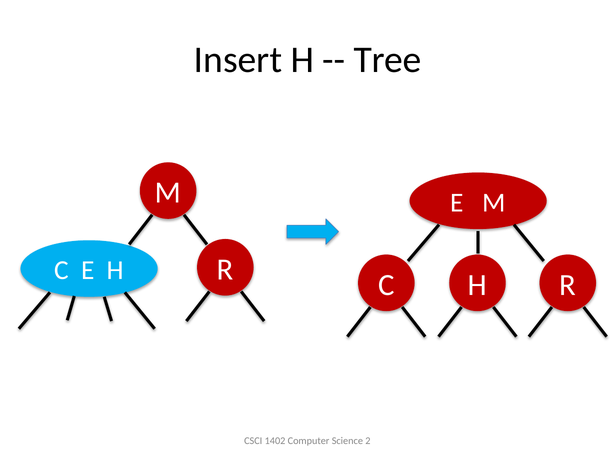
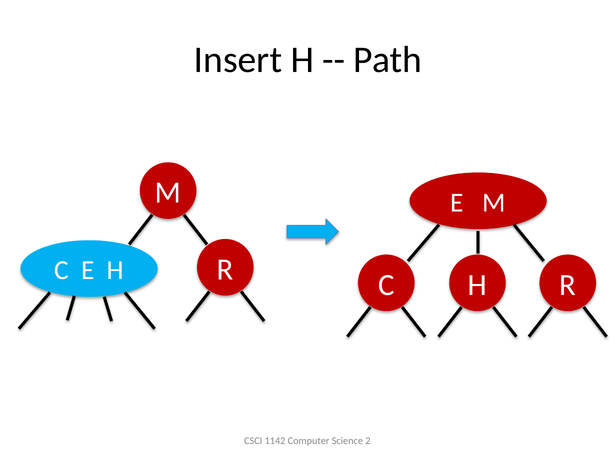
Tree: Tree -> Path
1402: 1402 -> 1142
